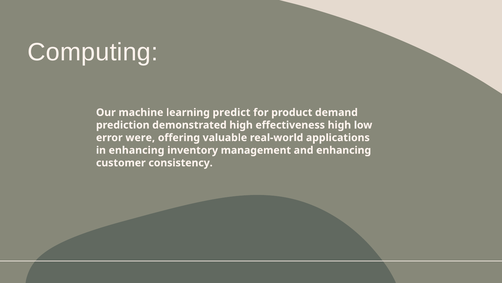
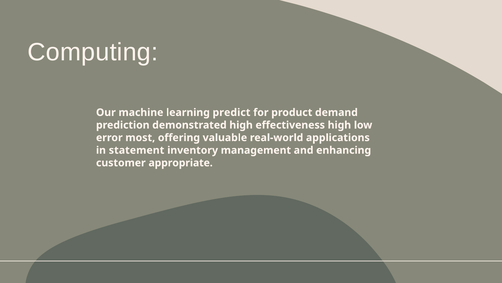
were: were -> most
in enhancing: enhancing -> statement
consistency: consistency -> appropriate
